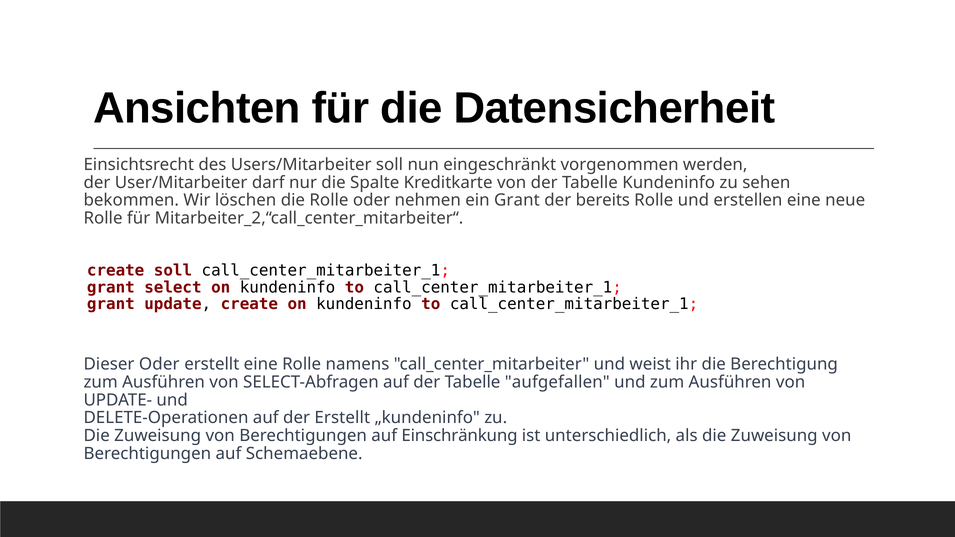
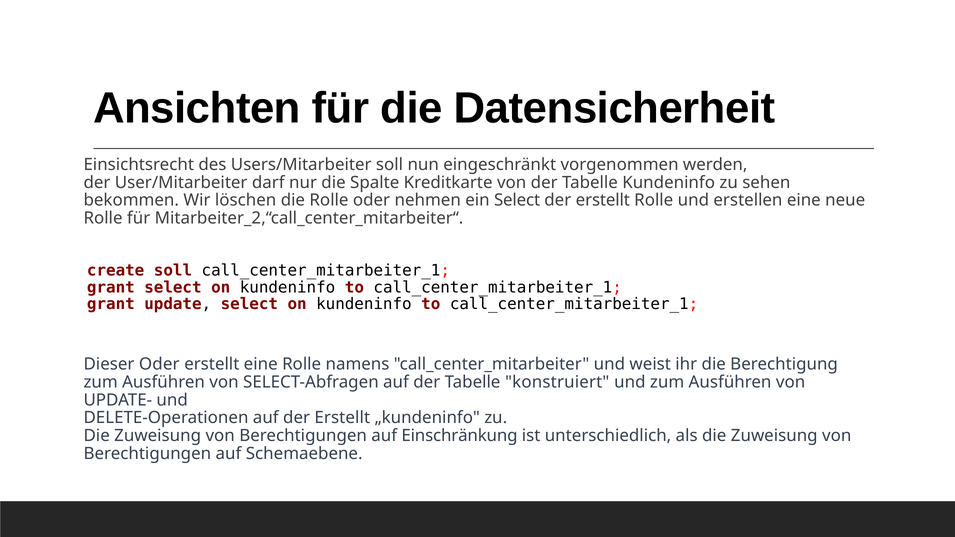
ein Grant: Grant -> Select
bereits at (603, 200): bereits -> erstellt
update create: create -> select
aufgefallen: aufgefallen -> konstruiert
